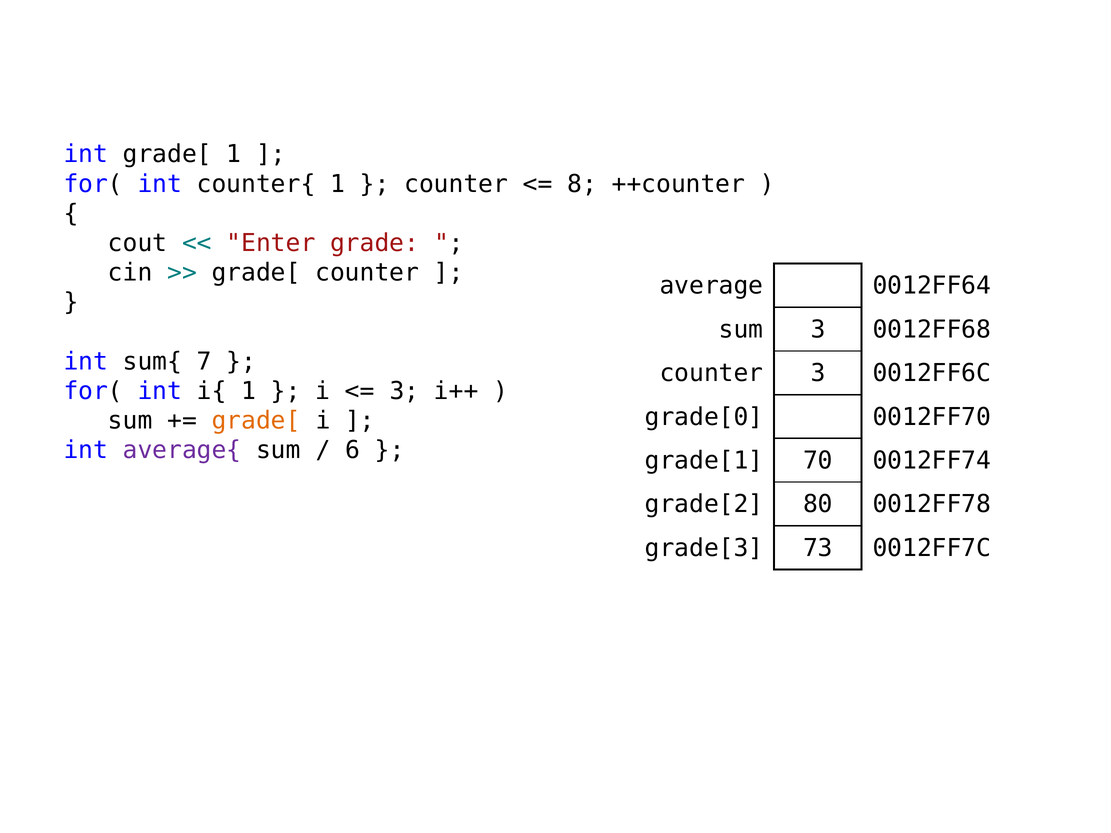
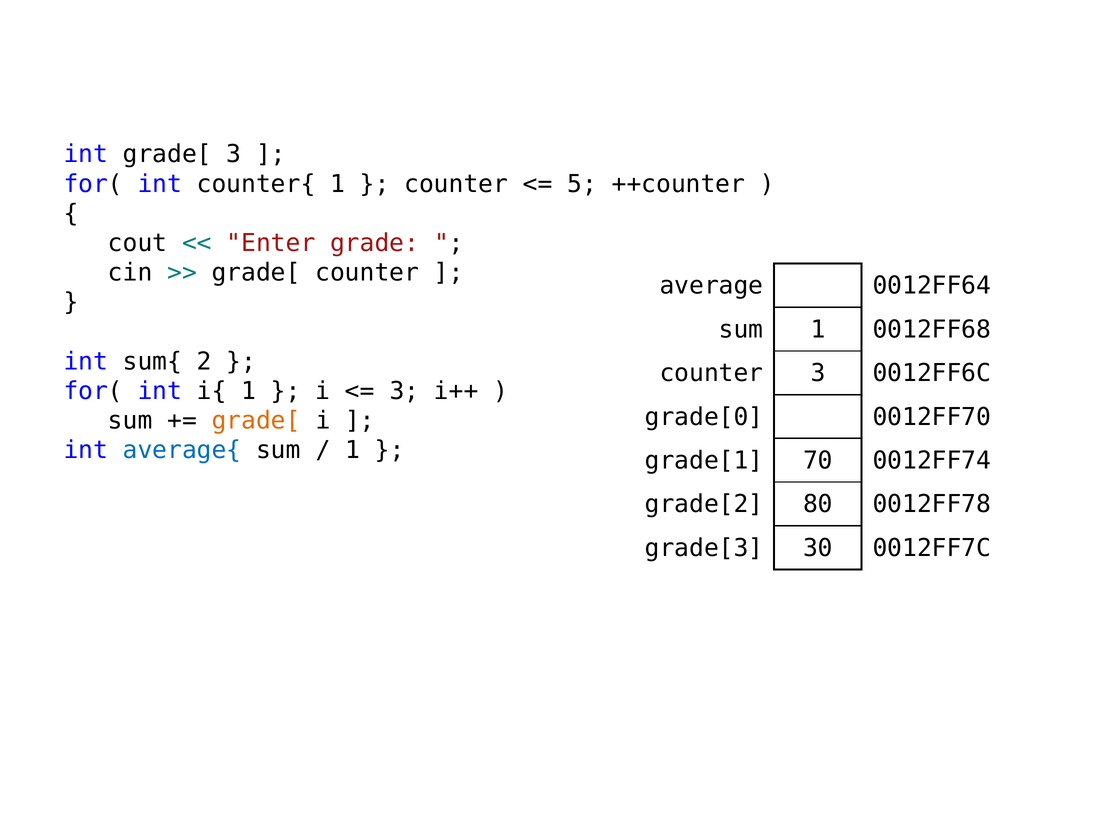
grade[ 1: 1 -> 3
8: 8 -> 5
sum 3: 3 -> 1
7: 7 -> 2
average{ colour: purple -> blue
6 at (353, 450): 6 -> 1
73: 73 -> 30
